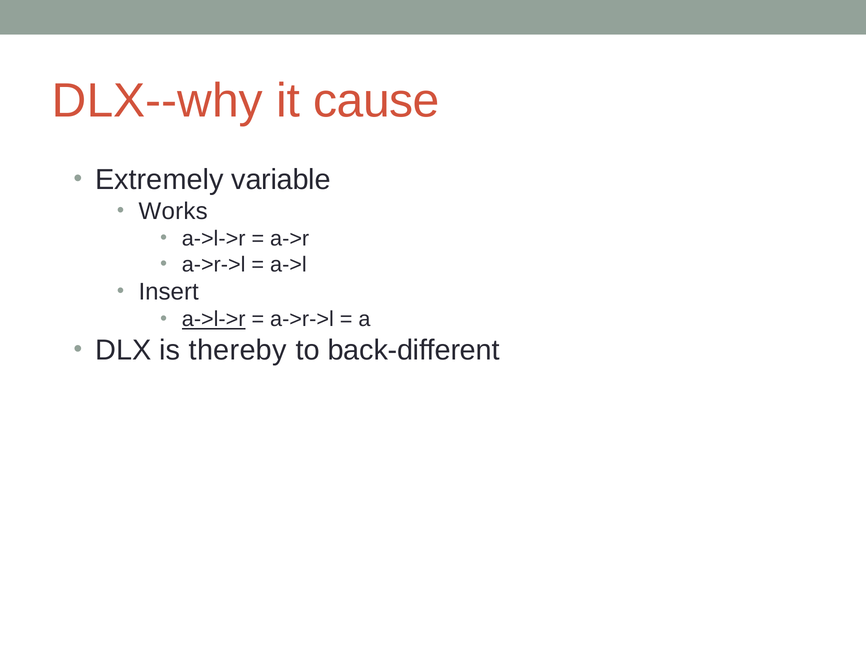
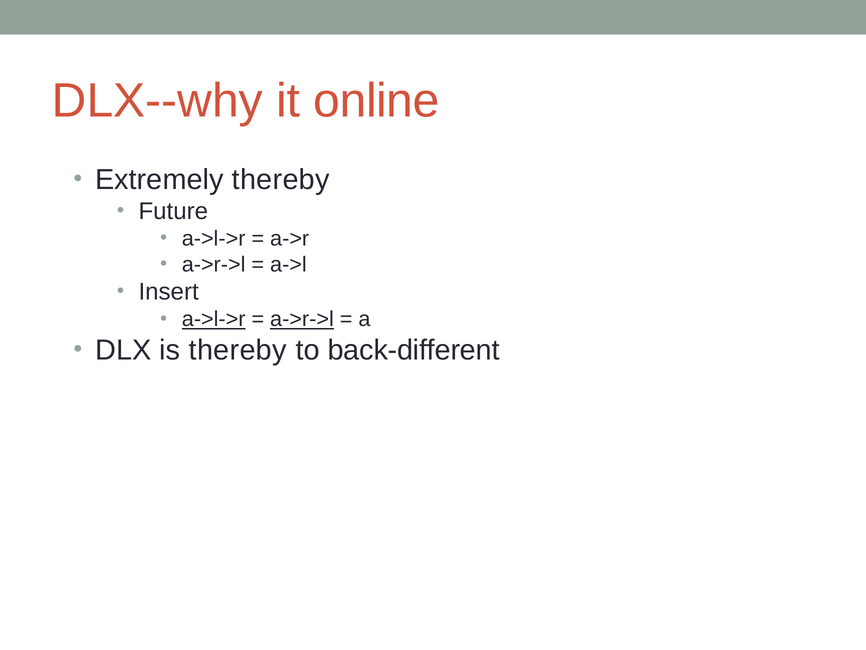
cause: cause -> online
Extremely variable: variable -> thereby
Works: Works -> Future
a->r->l at (302, 319) underline: none -> present
